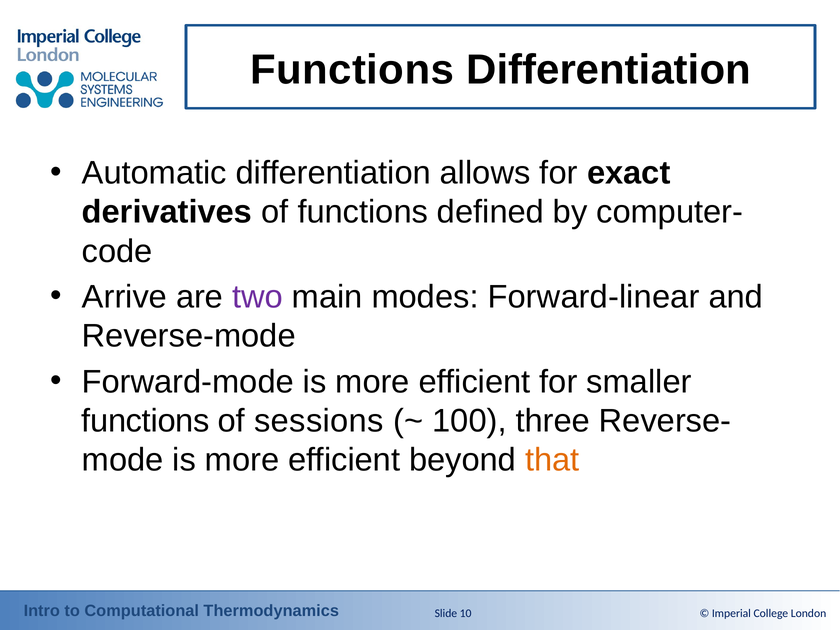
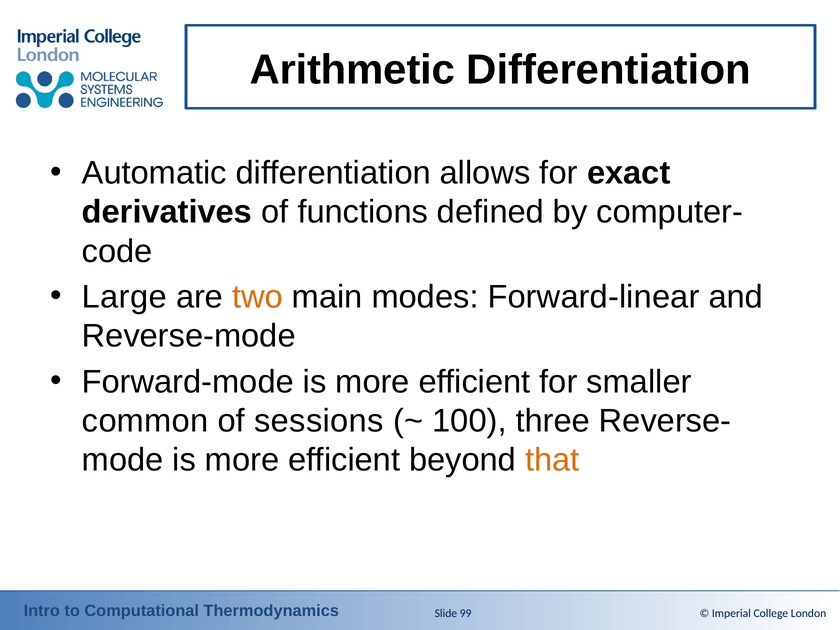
Functions at (352, 70): Functions -> Arithmetic
Arrive: Arrive -> Large
two colour: purple -> orange
functions at (146, 421): functions -> common
10: 10 -> 99
